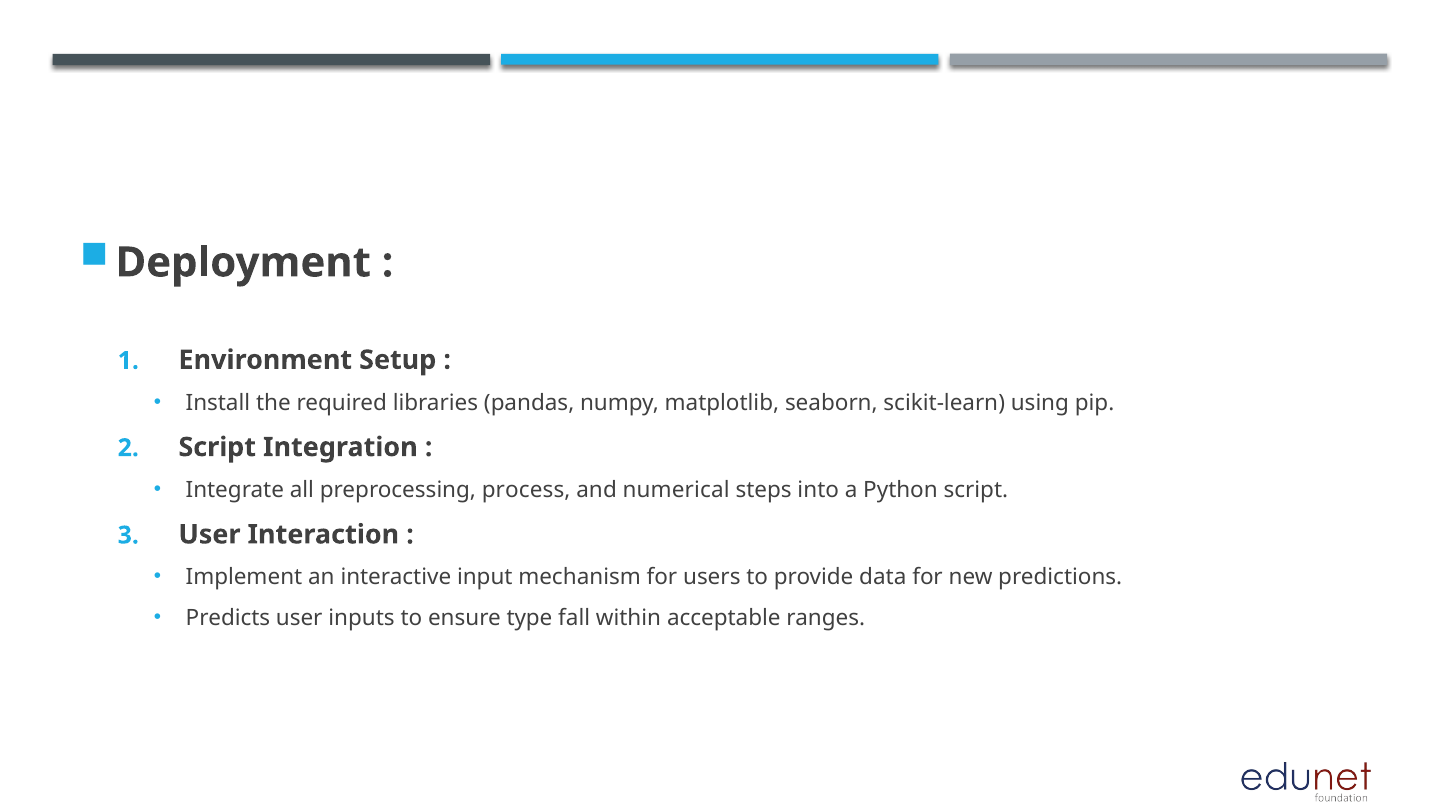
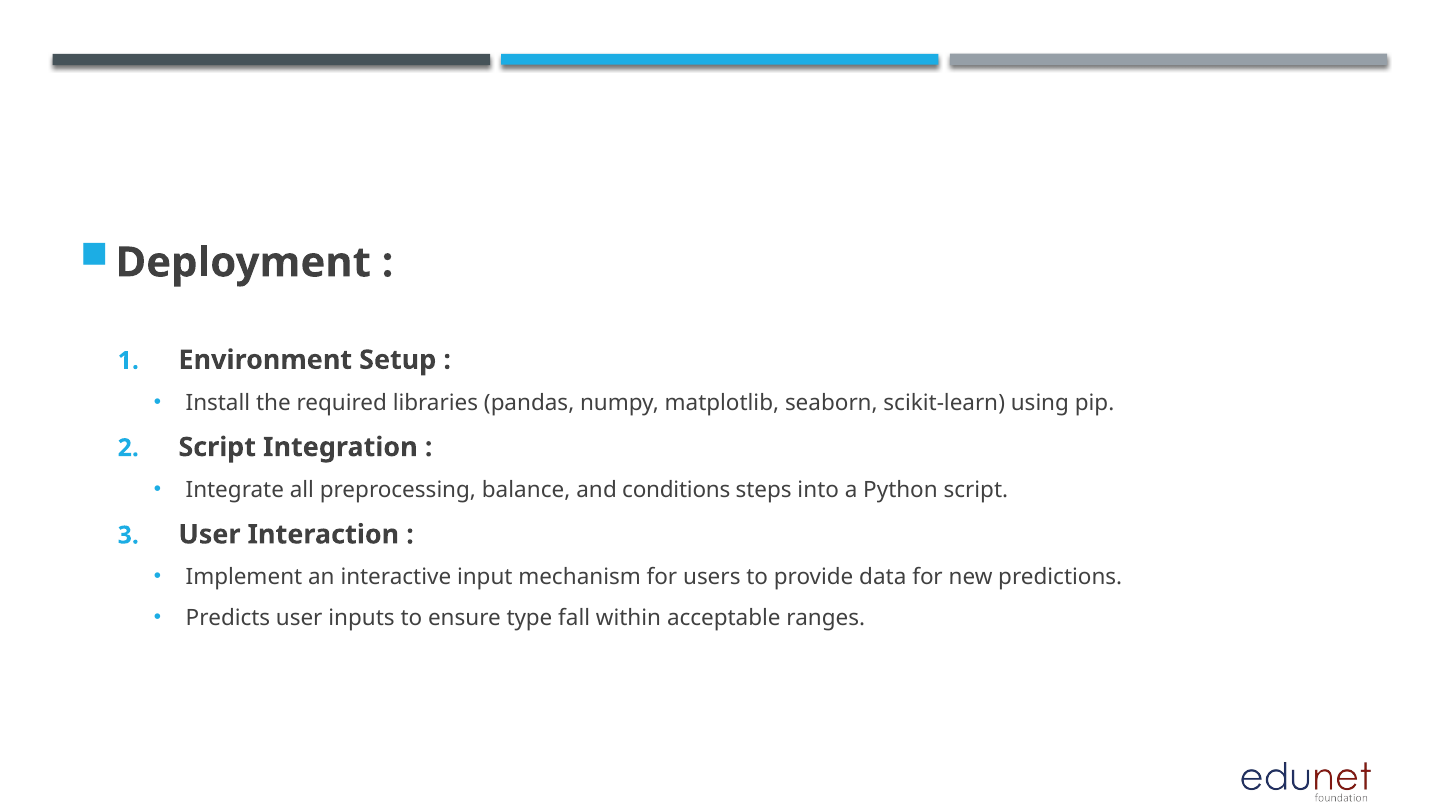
process: process -> balance
numerical: numerical -> conditions
